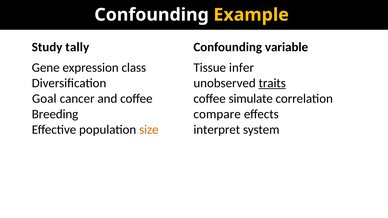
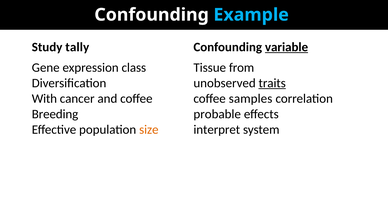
Example colour: yellow -> light blue
variable underline: none -> present
infer: infer -> from
Goal: Goal -> With
simulate: simulate -> samples
compare: compare -> probable
